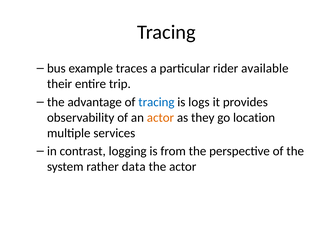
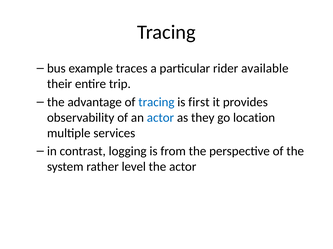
logs: logs -> first
actor at (160, 118) colour: orange -> blue
data: data -> level
